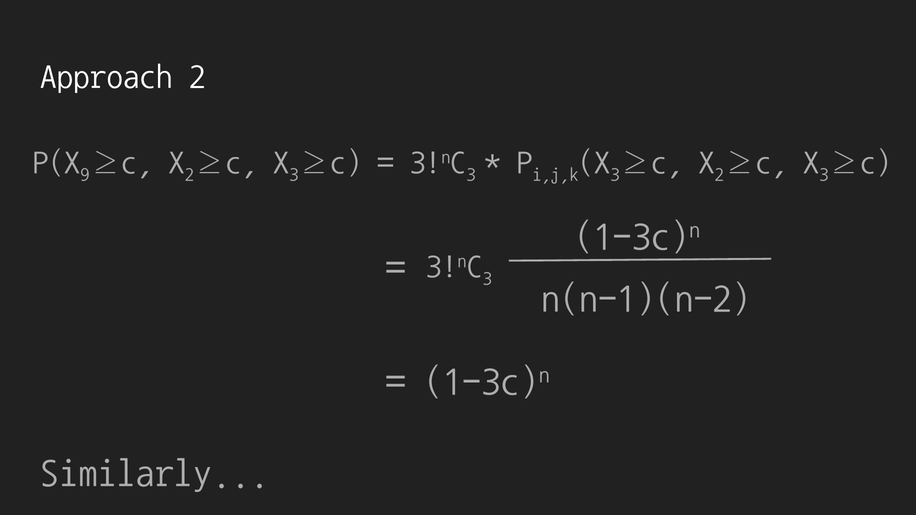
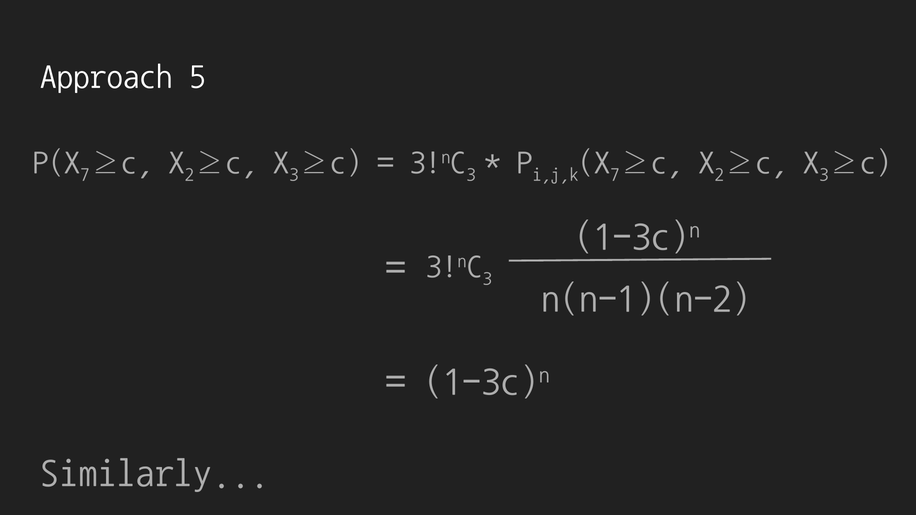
Approach 2: 2 -> 5
9 at (85, 174): 9 -> 7
3 at (615, 174): 3 -> 7
